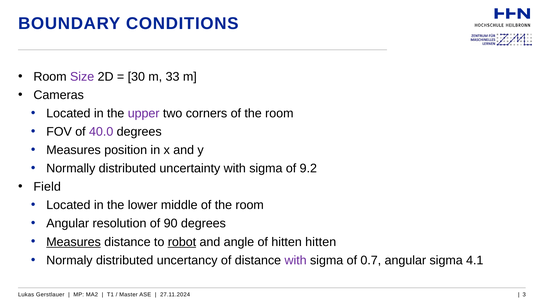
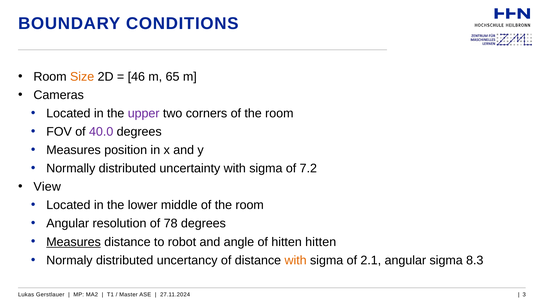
Size colour: purple -> orange
30: 30 -> 46
33: 33 -> 65
9.2: 9.2 -> 7.2
Field: Field -> View
90: 90 -> 78
robot underline: present -> none
with at (296, 260) colour: purple -> orange
0.7: 0.7 -> 2.1
4.1: 4.1 -> 8.3
